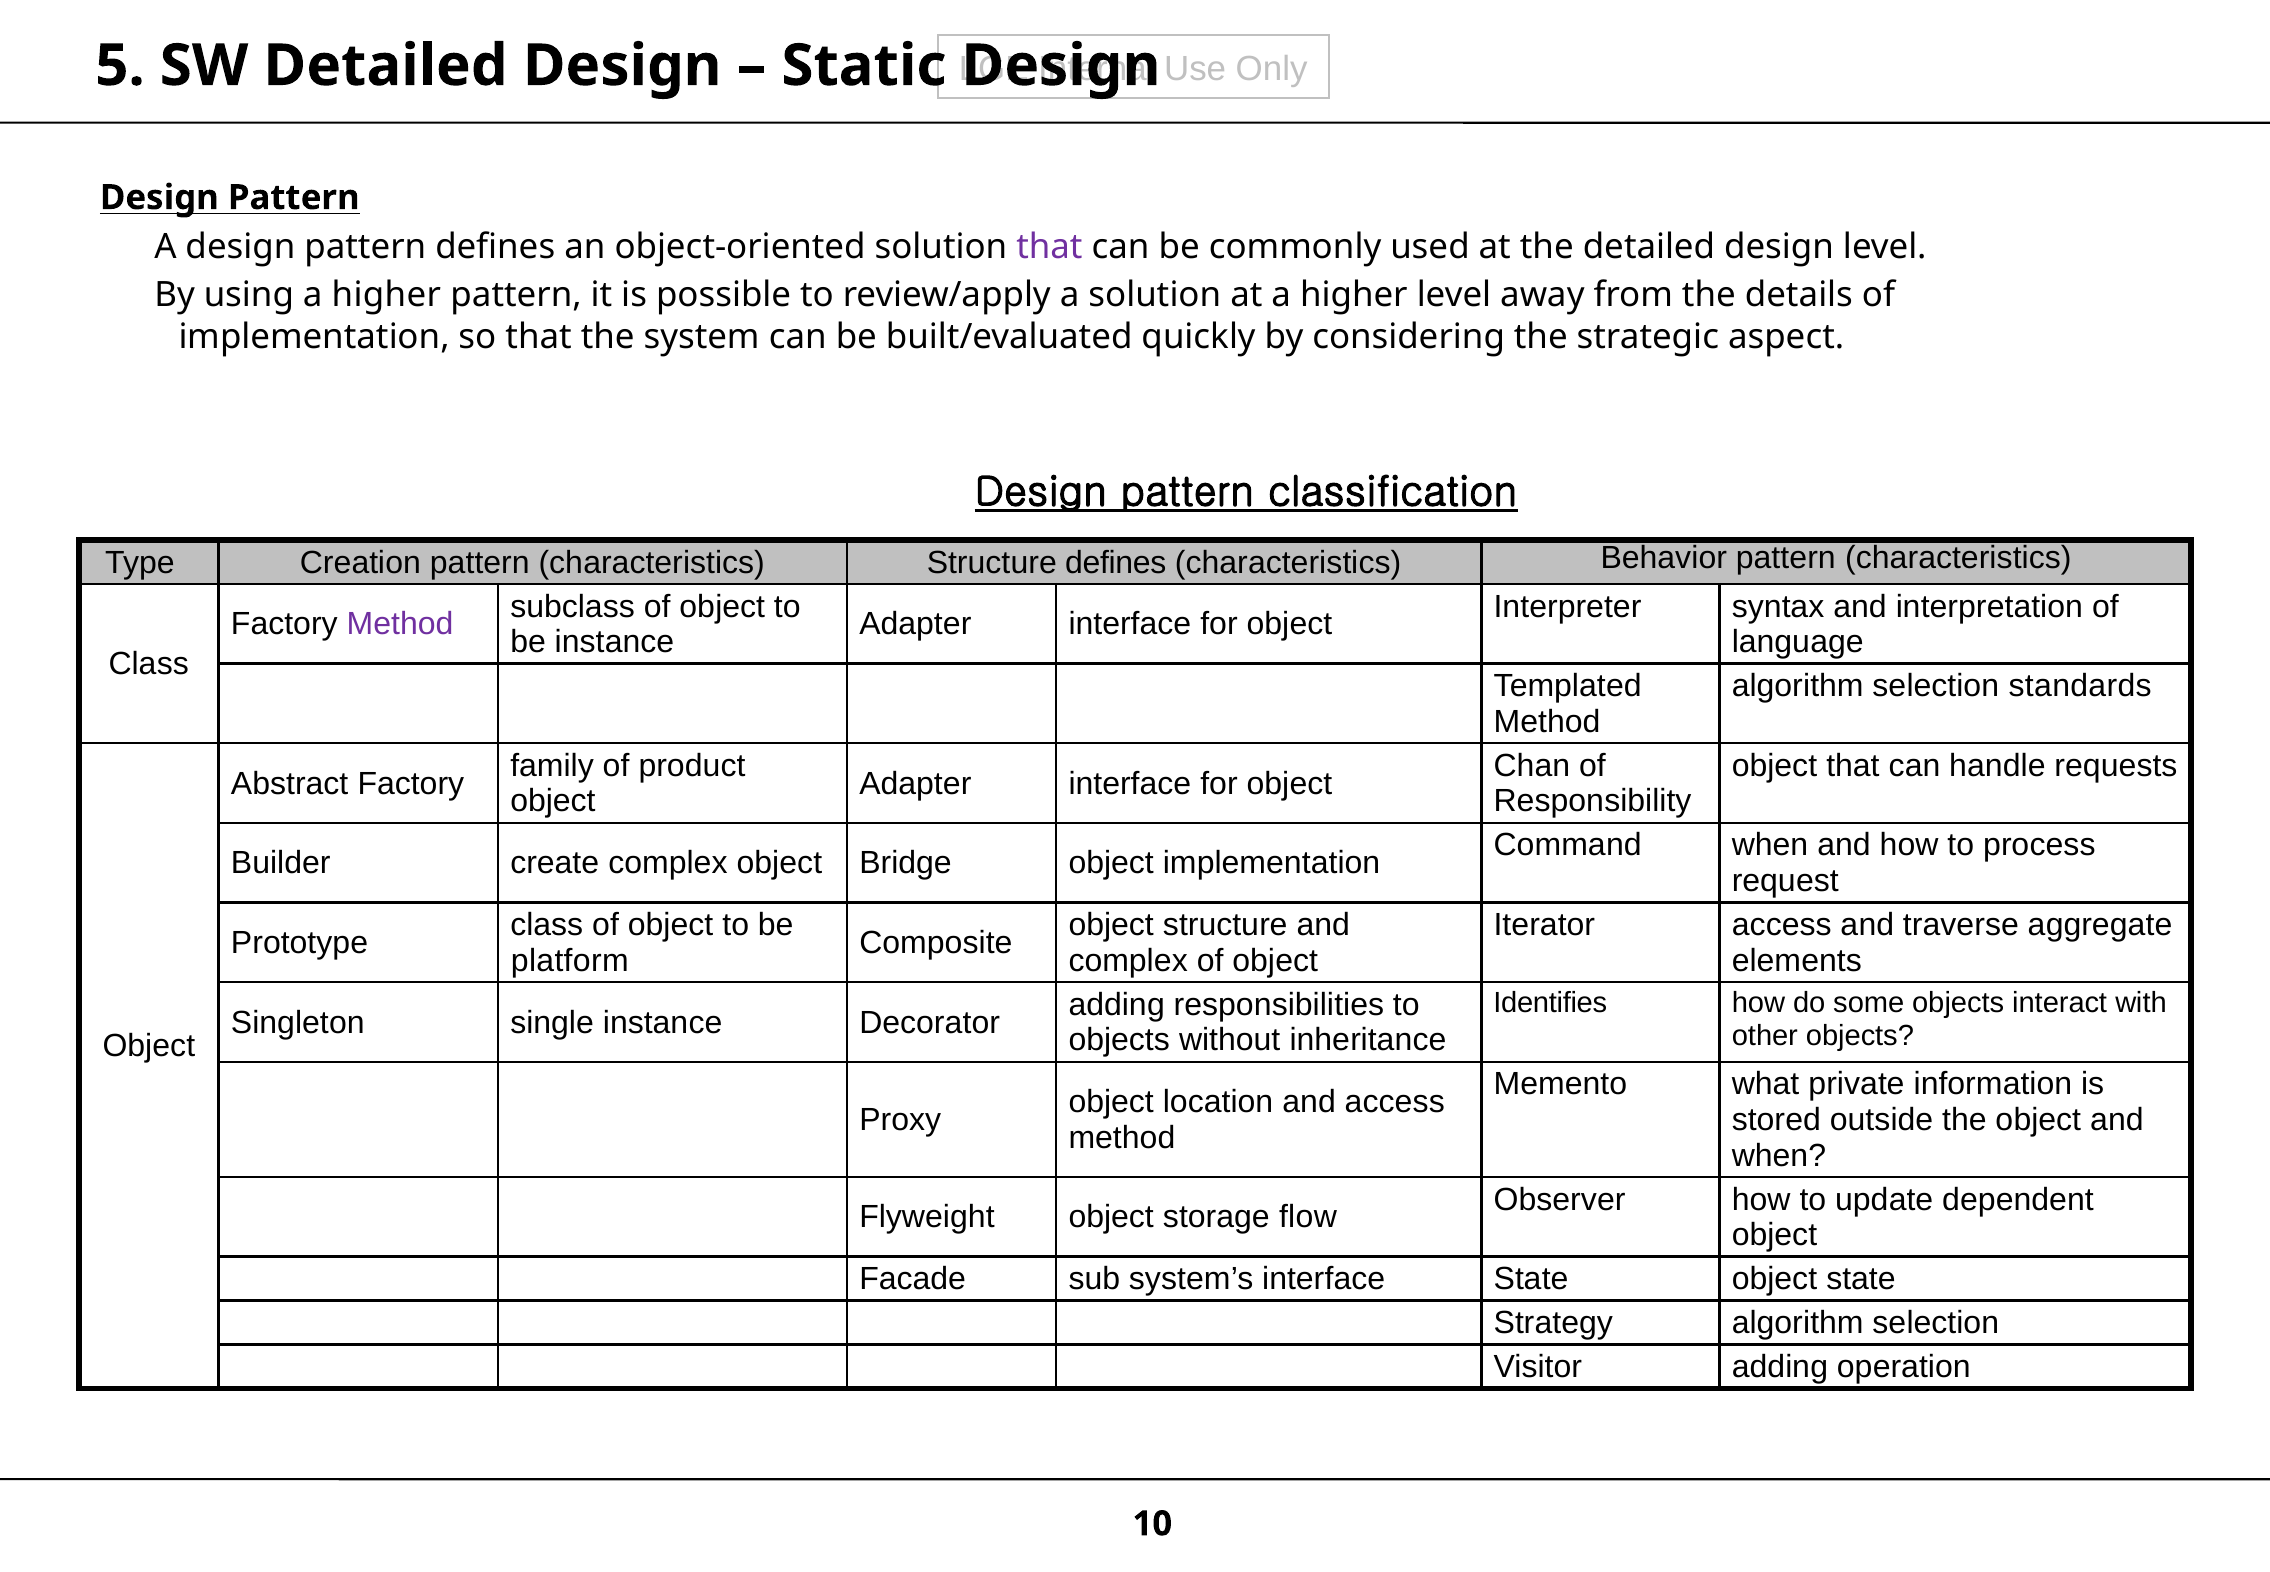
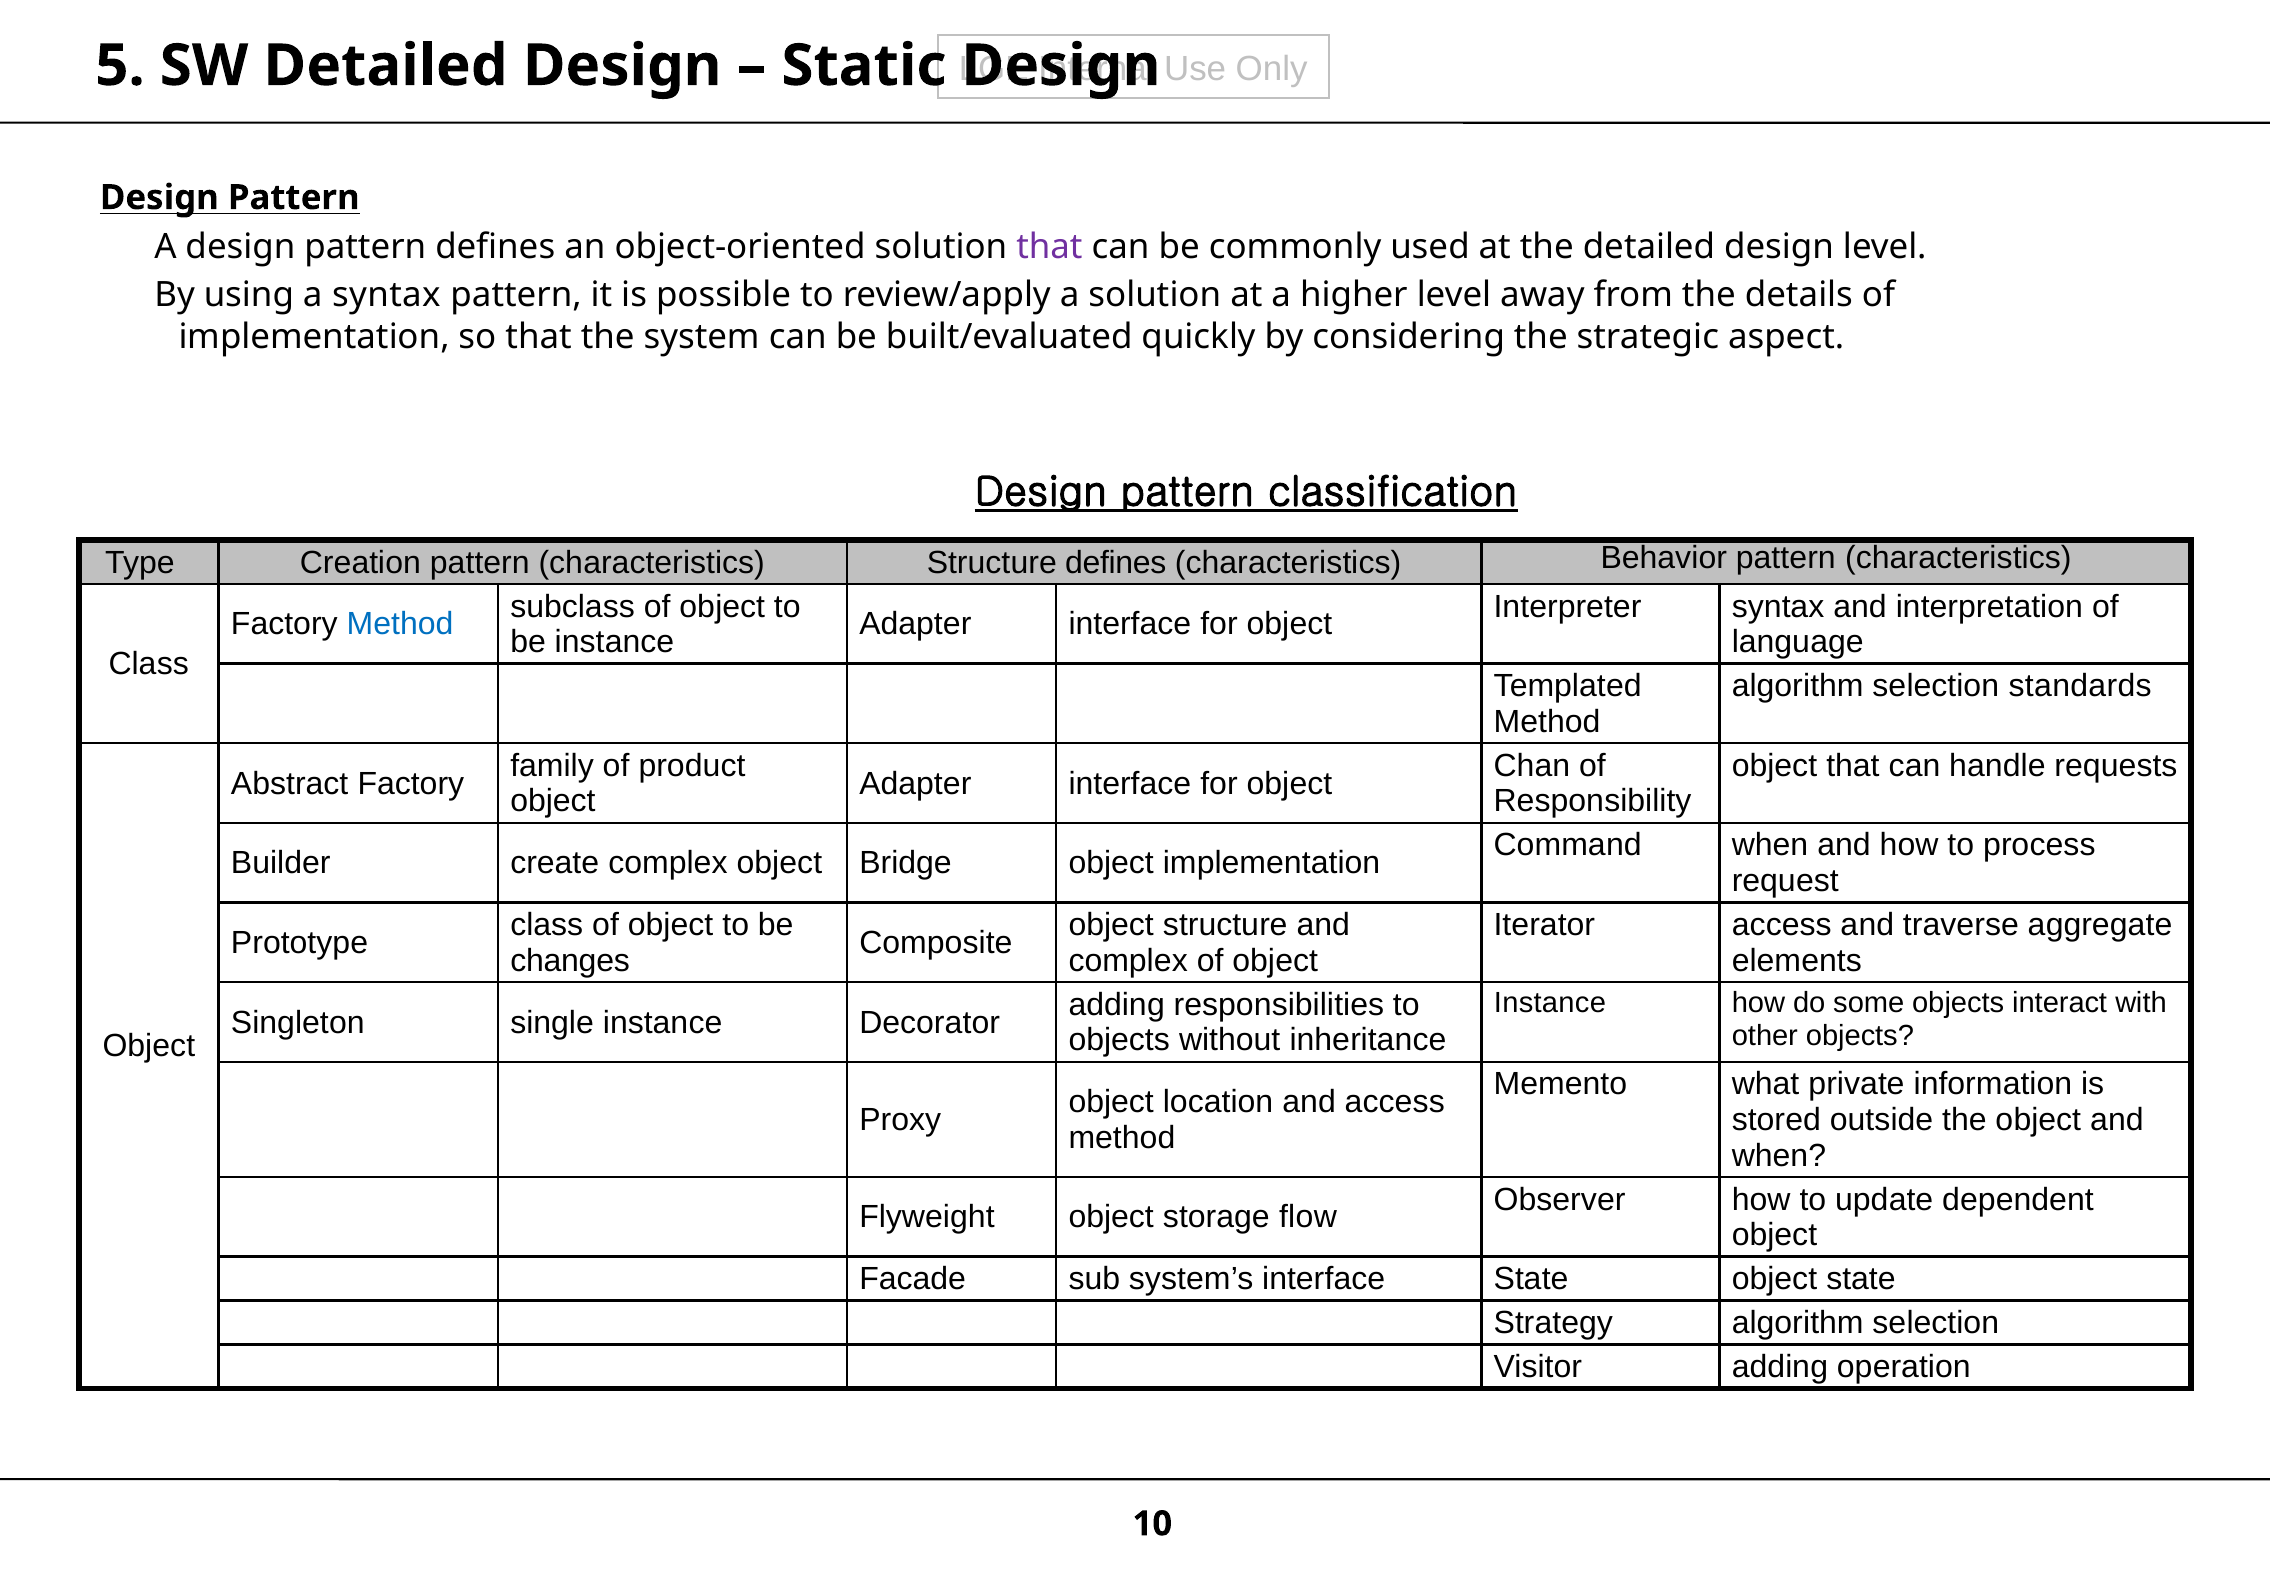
using a higher: higher -> syntax
Method at (400, 624) colour: purple -> blue
platform: platform -> changes
Identifies at (1550, 1003): Identifies -> Instance
